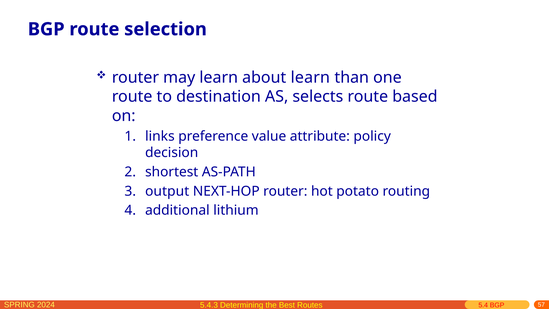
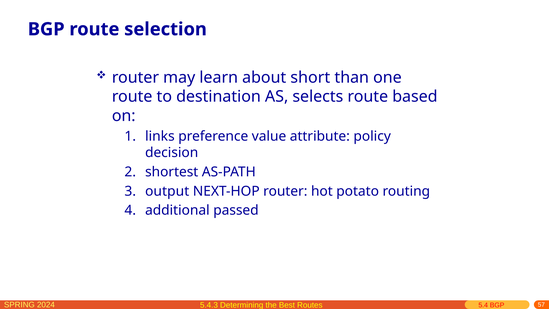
about learn: learn -> short
lithium: lithium -> passed
